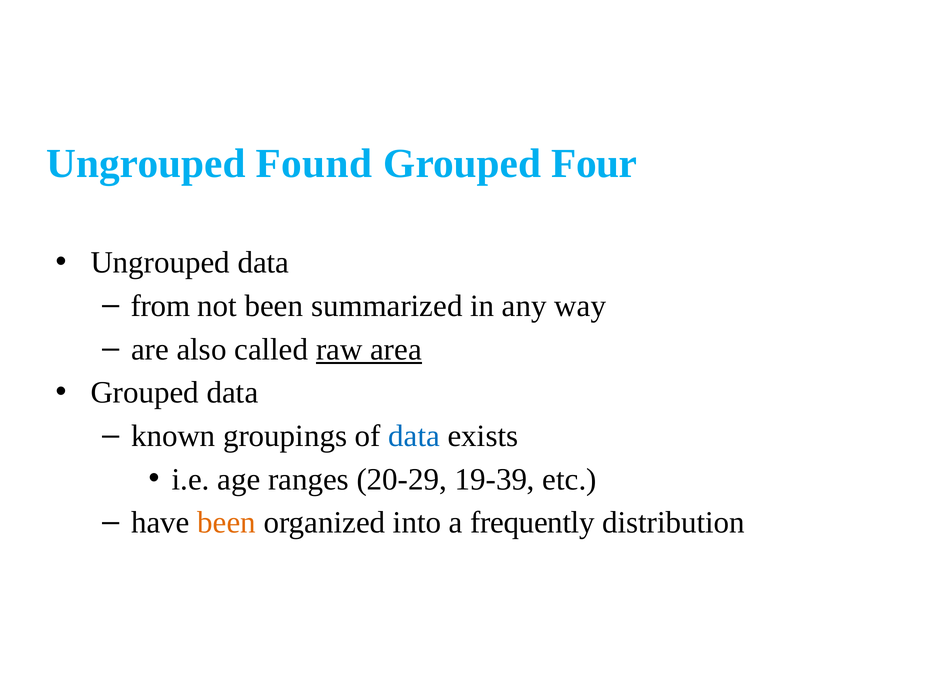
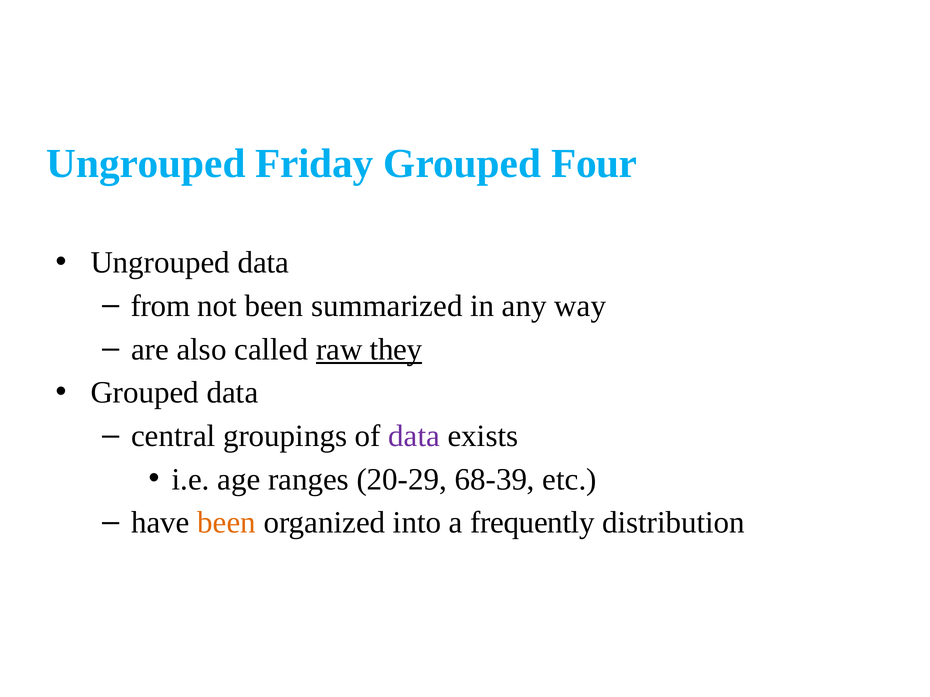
Found: Found -> Friday
area: area -> they
known: known -> central
data at (414, 436) colour: blue -> purple
19-39: 19-39 -> 68-39
